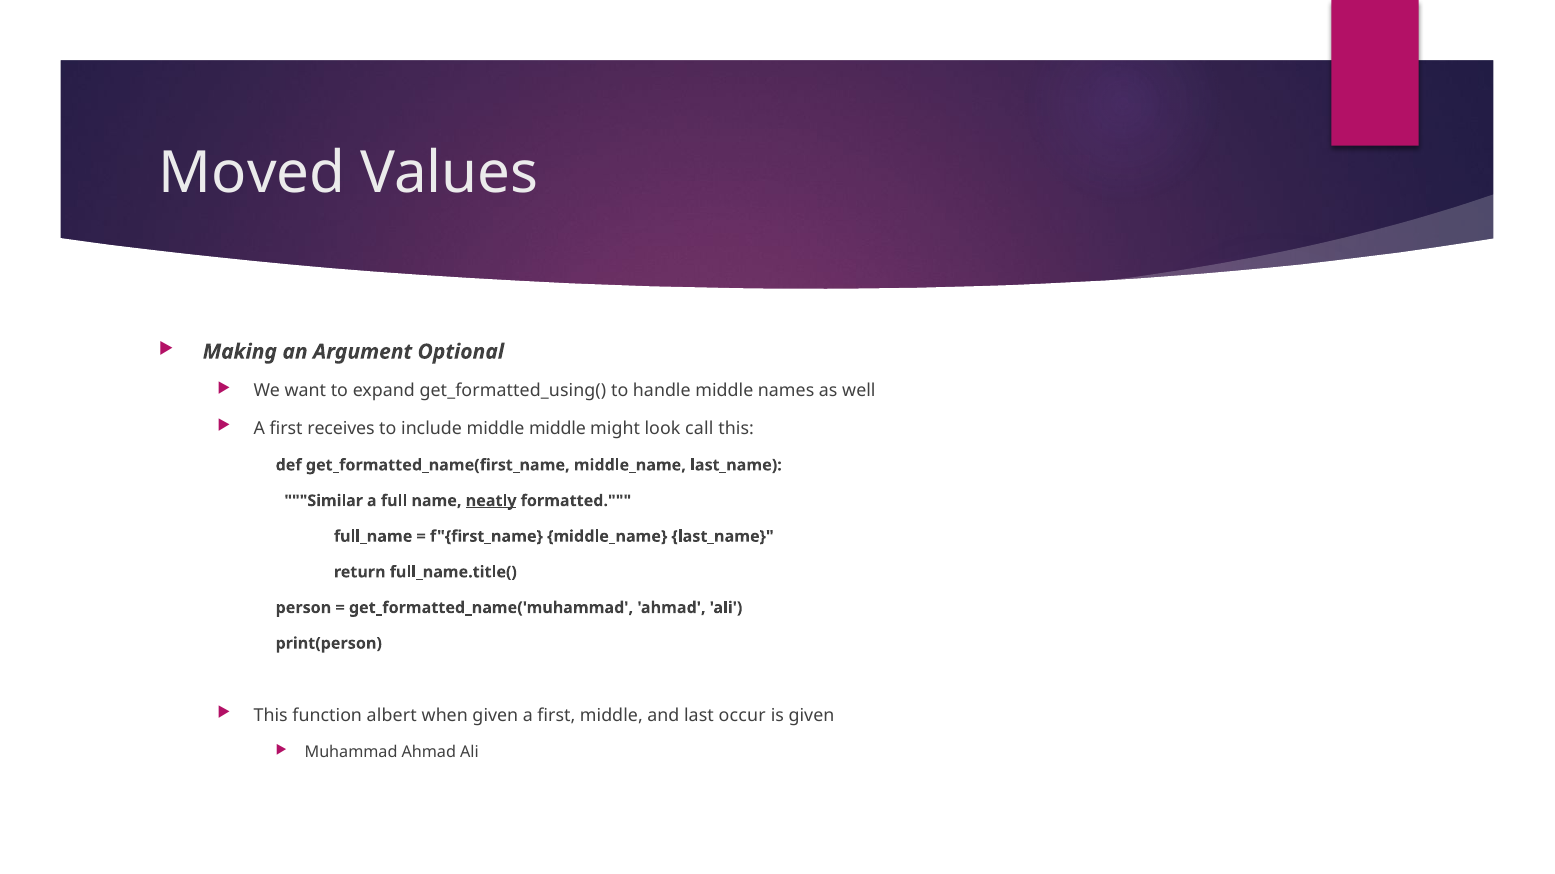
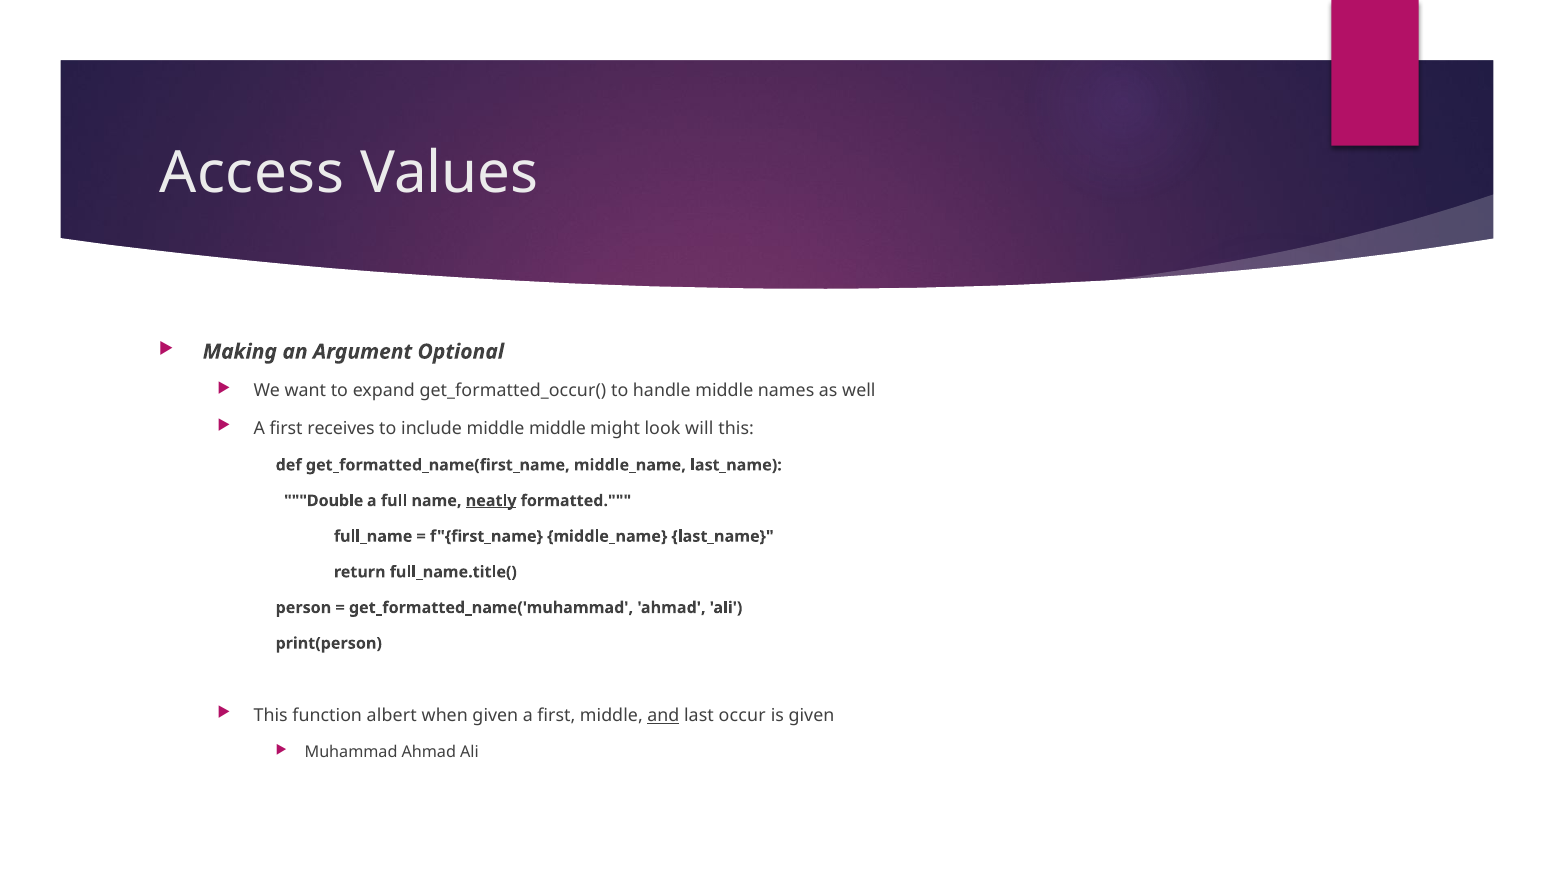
Moved: Moved -> Access
get_formatted_using(: get_formatted_using( -> get_formatted_occur(
call: call -> will
Similar: Similar -> Double
and underline: none -> present
